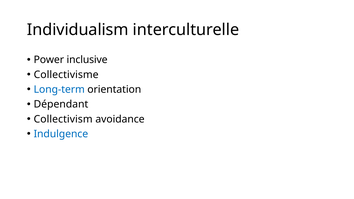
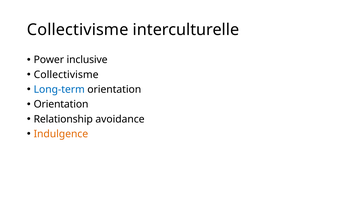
Individualism at (78, 30): Individualism -> Collectivisme
Dépendant at (61, 104): Dépendant -> Orientation
Collectivism: Collectivism -> Relationship
Indulgence colour: blue -> orange
